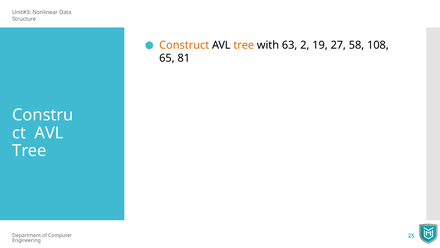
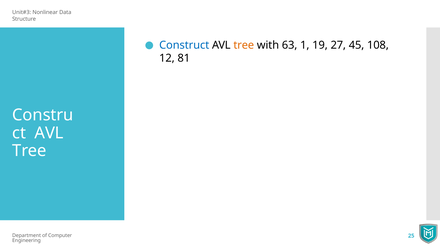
Construct colour: orange -> blue
2: 2 -> 1
58: 58 -> 45
65: 65 -> 12
